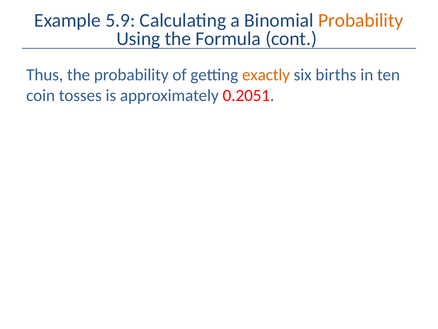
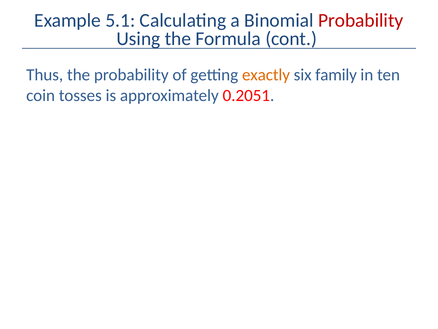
5.9: 5.9 -> 5.1
Probability at (361, 20) colour: orange -> red
births: births -> family
